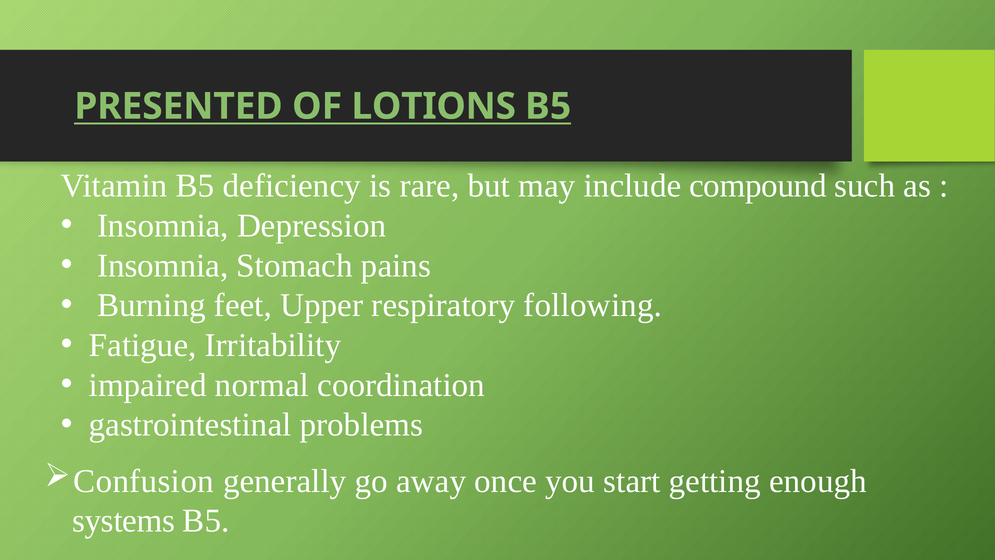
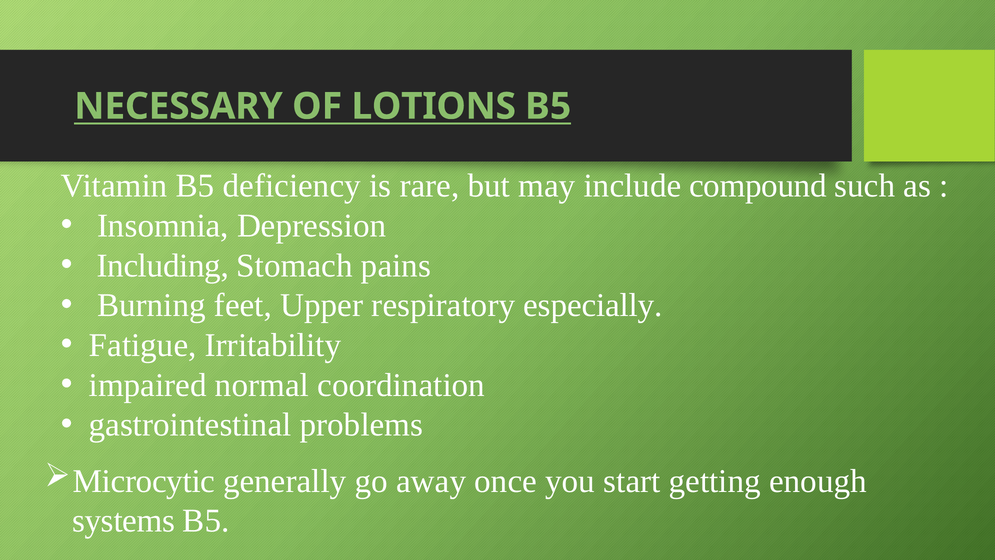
PRESENTED: PRESENTED -> NECESSARY
Insomnia at (163, 265): Insomnia -> Including
following: following -> especially
Confusion: Confusion -> Microcytic
